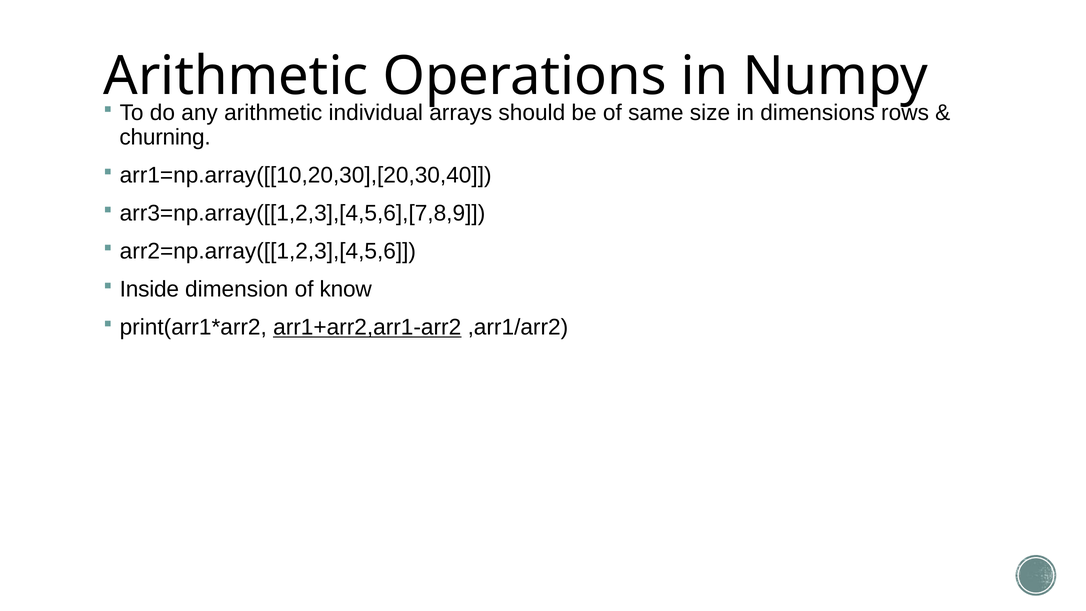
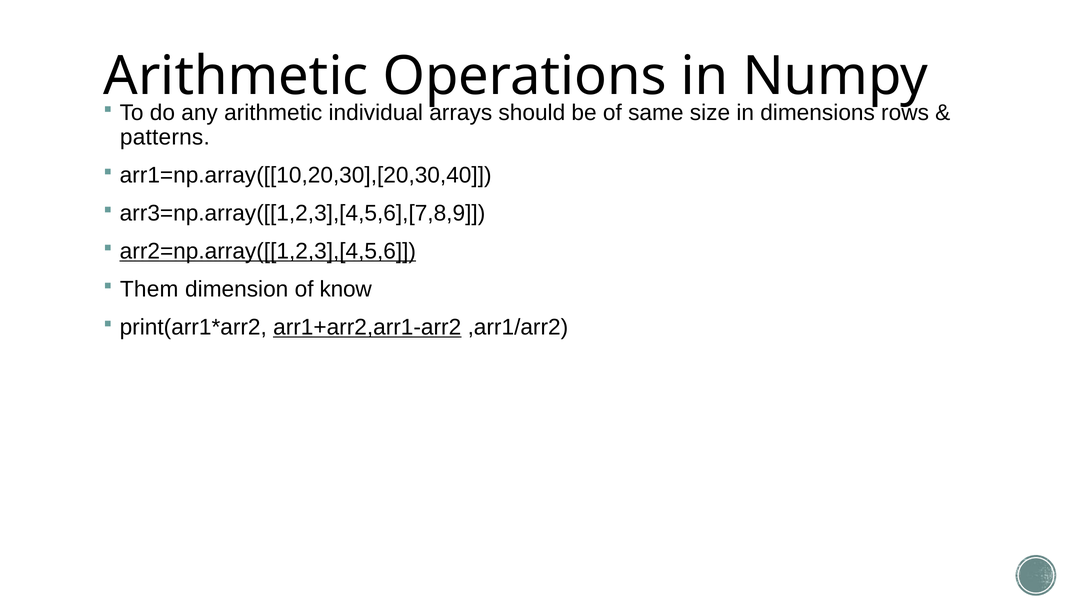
churning: churning -> patterns
arr2=np.array([[1,2,3],[4,5,6 underline: none -> present
Inside: Inside -> Them
